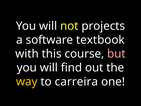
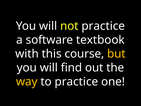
not projects: projects -> practice
but colour: pink -> yellow
to carreira: carreira -> practice
